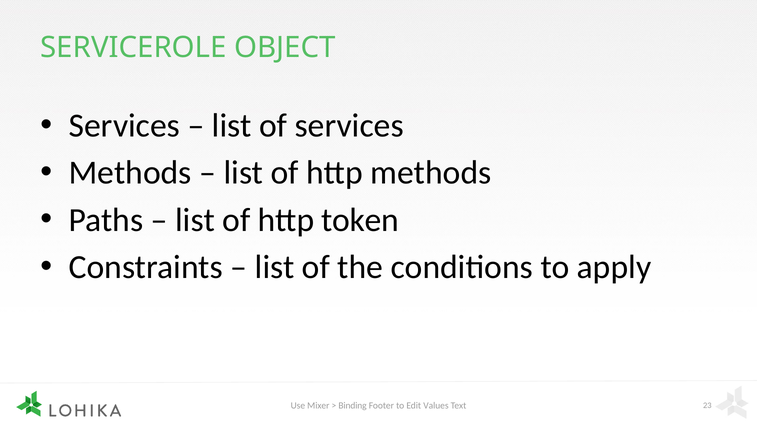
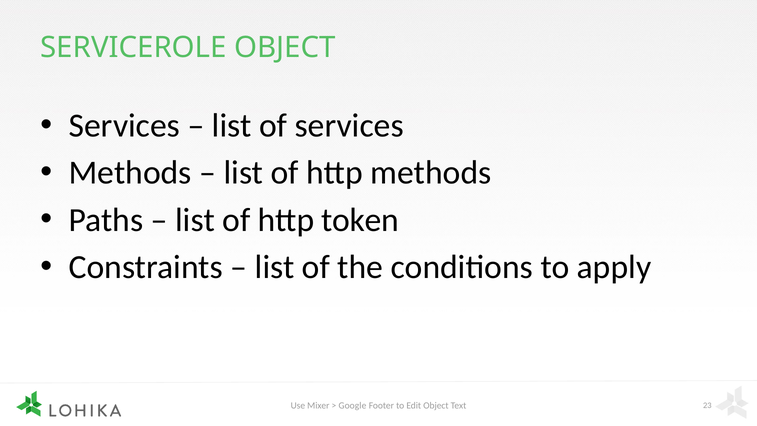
Binding: Binding -> Google
Edit Values: Values -> Object
